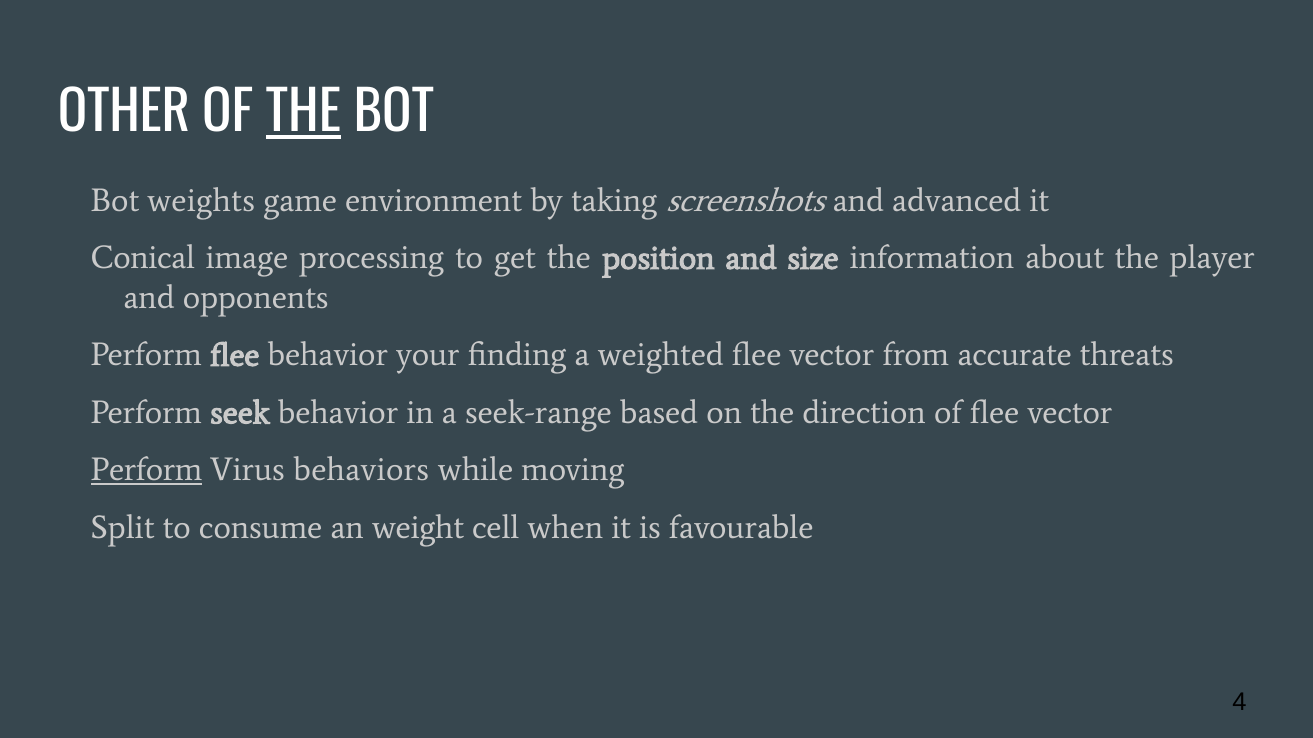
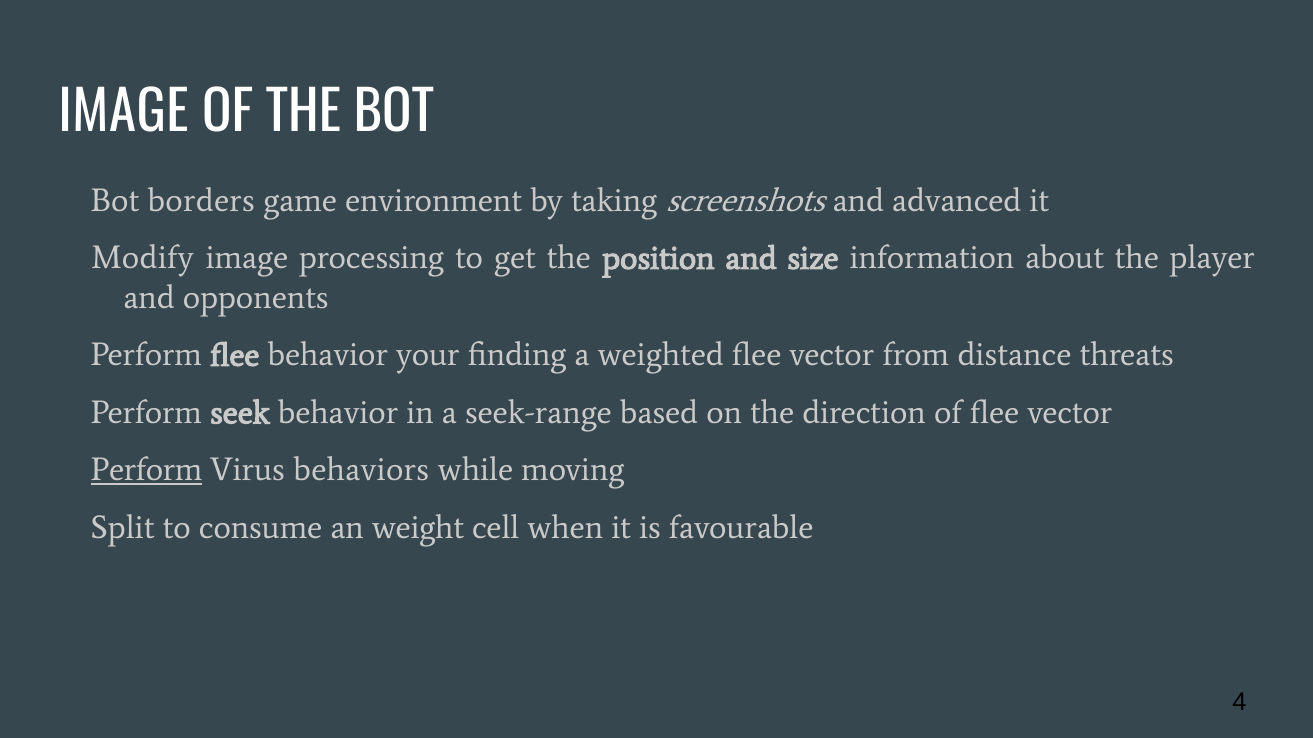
OTHER at (124, 114): OTHER -> IMAGE
THE at (303, 114) underline: present -> none
weights: weights -> borders
Conical: Conical -> Modify
accurate: accurate -> distance
